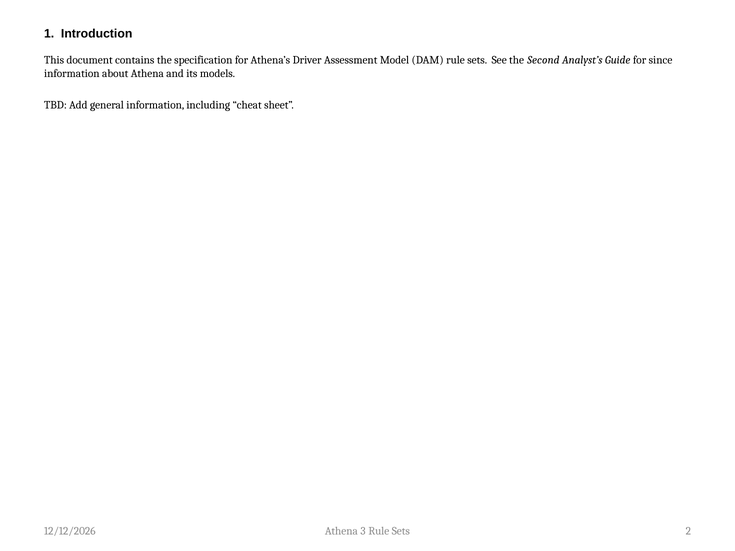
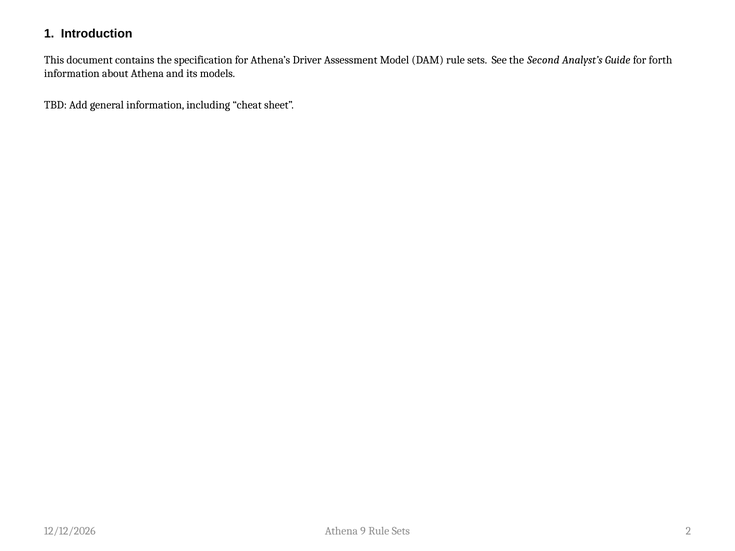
since: since -> forth
3: 3 -> 9
